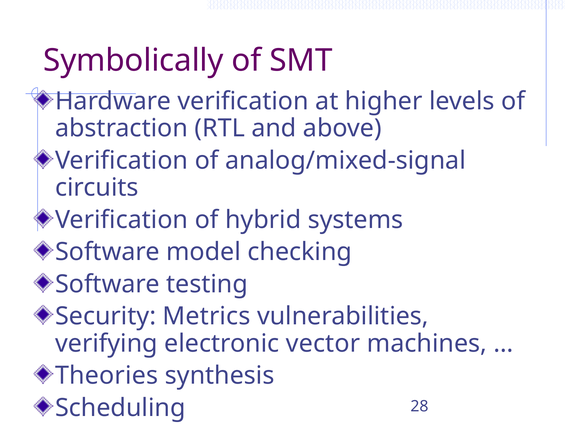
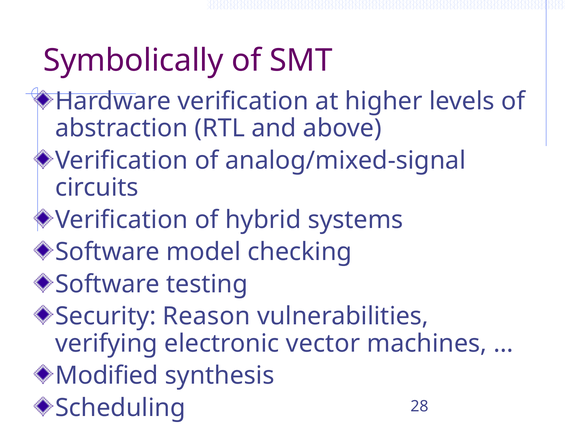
Metrics: Metrics -> Reason
Theories: Theories -> Modified
